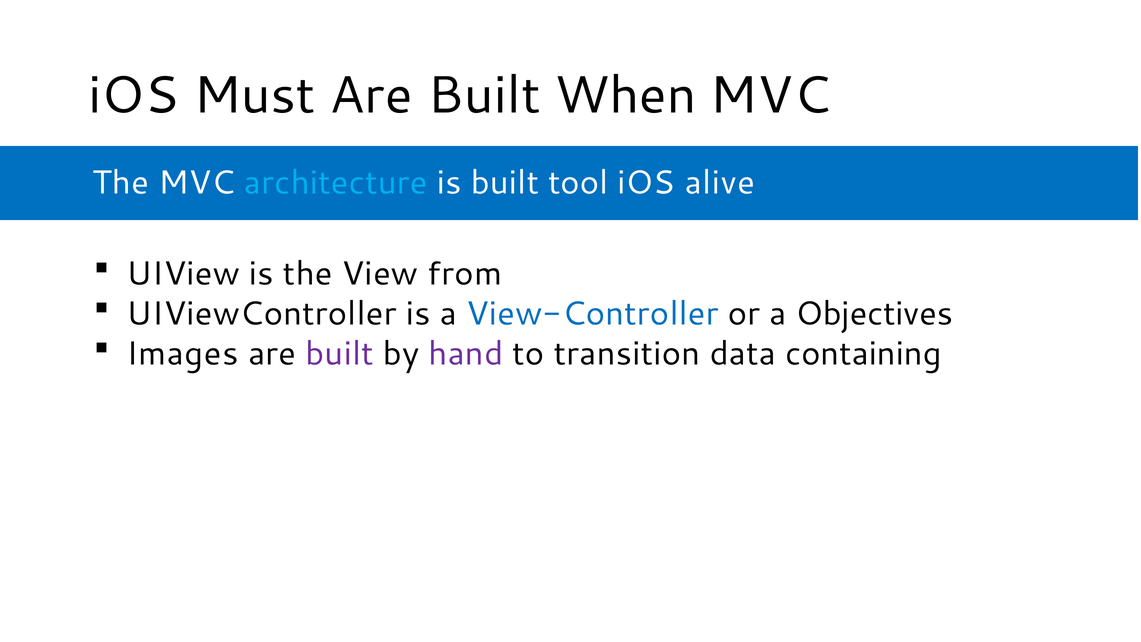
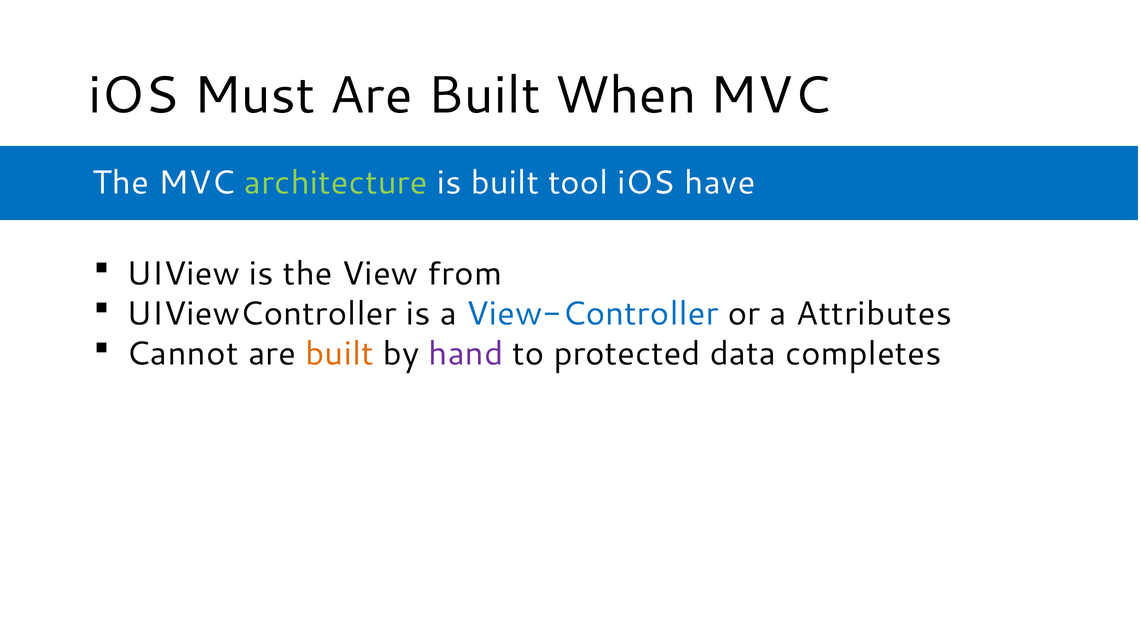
architecture colour: light blue -> light green
alive: alive -> have
Objectives: Objectives -> Attributes
Images: Images -> Cannot
built at (340, 354) colour: purple -> orange
transition: transition -> protected
containing: containing -> completes
